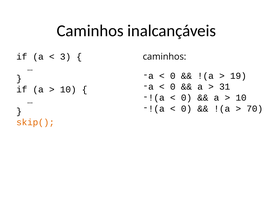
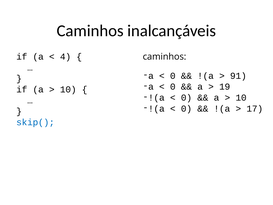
3: 3 -> 4
19: 19 -> 91
31: 31 -> 19
70: 70 -> 17
skip( colour: orange -> blue
